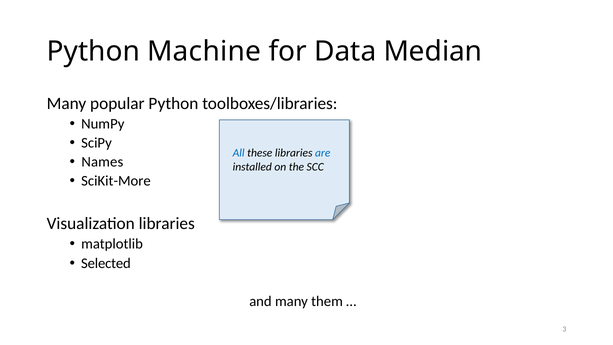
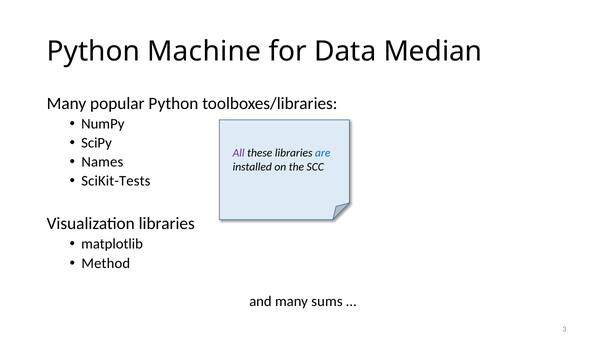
All colour: blue -> purple
SciKit-More: SciKit-More -> SciKit-Tests
Selected: Selected -> Method
them: them -> sums
